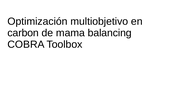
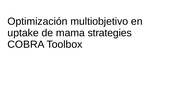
carbon: carbon -> uptake
balancing: balancing -> strategies
